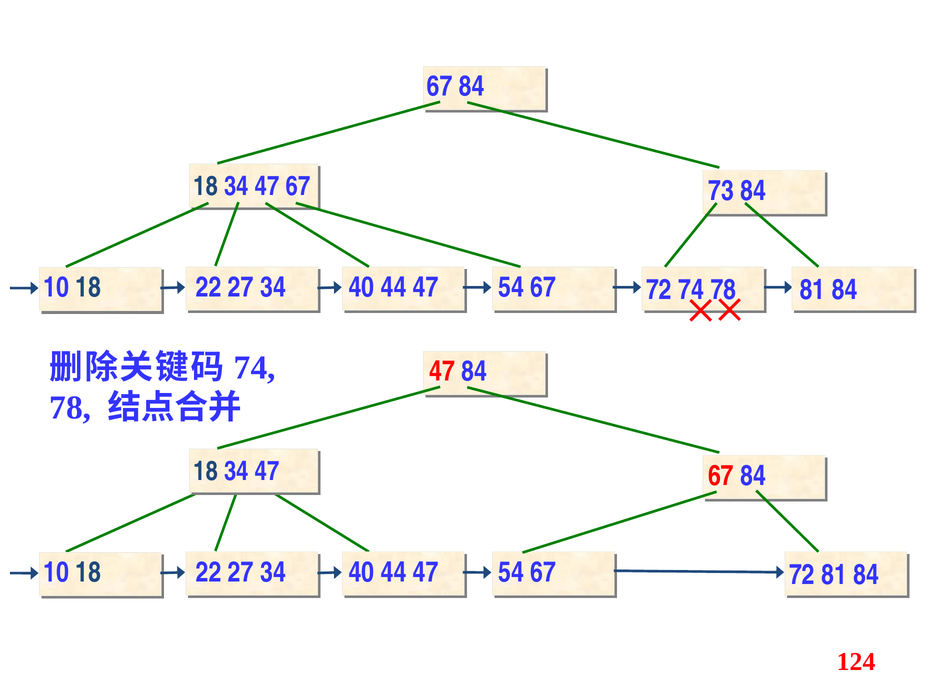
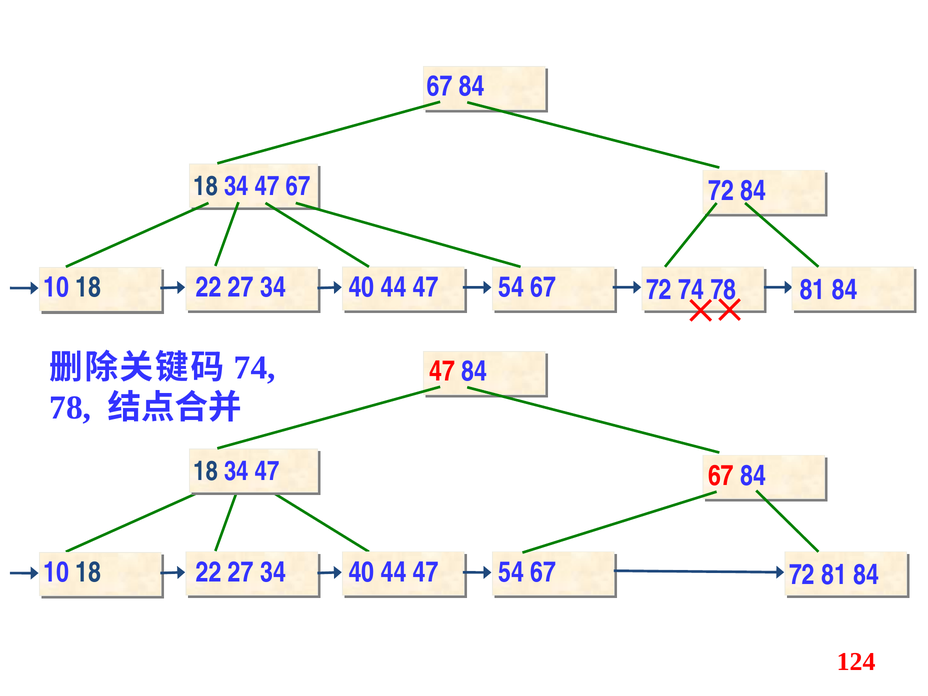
47 67 73: 73 -> 72
